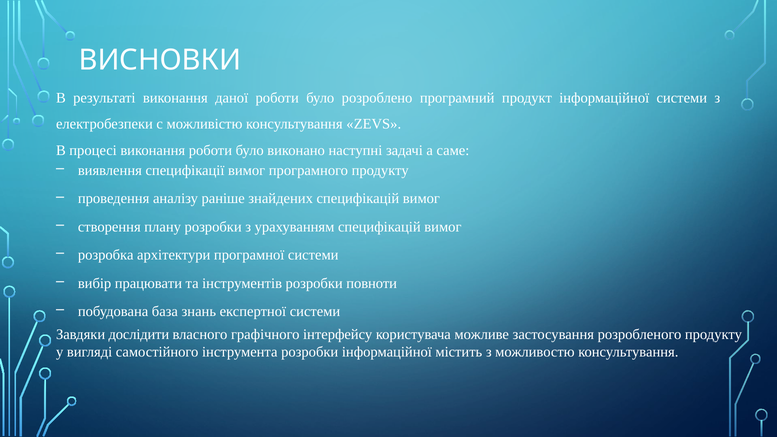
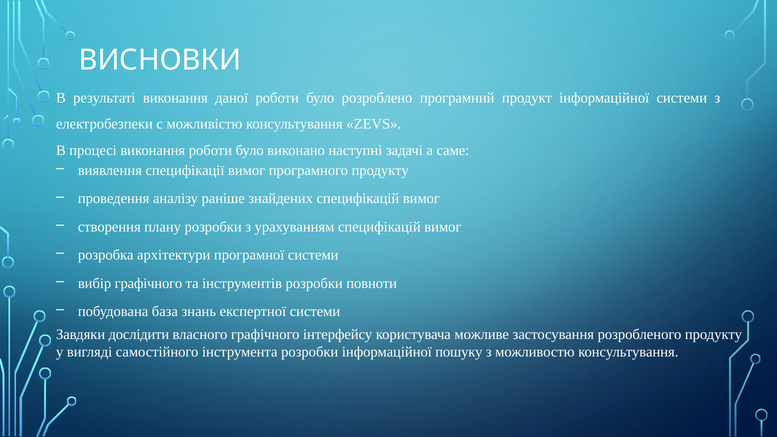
вибір працювати: працювати -> графічного
містить: містить -> пошуку
